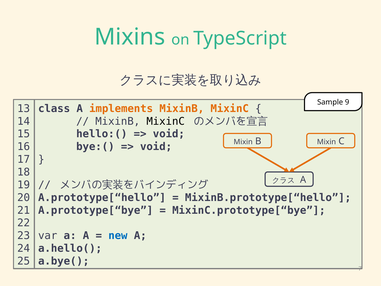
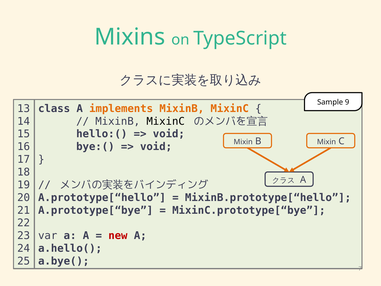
new colour: blue -> red
